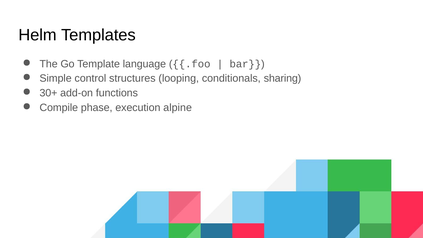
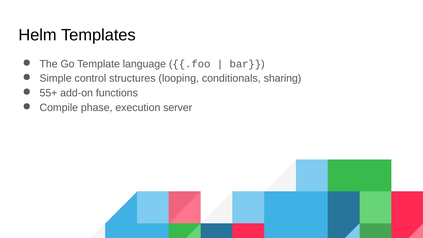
30+: 30+ -> 55+
alpine: alpine -> server
